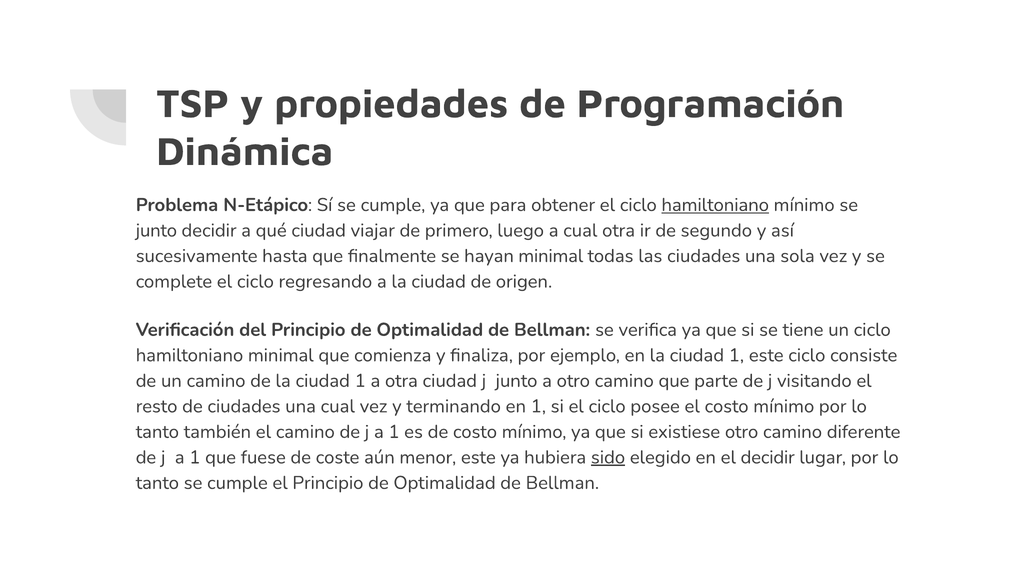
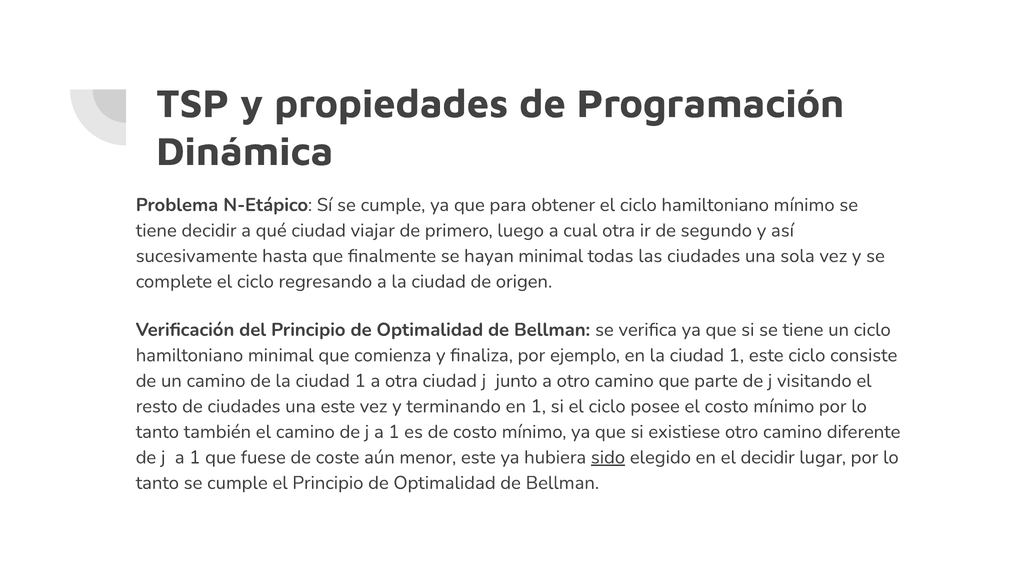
hamiltoniano at (715, 205) underline: present -> none
junto at (156, 230): junto -> tiene
una cual: cual -> este
